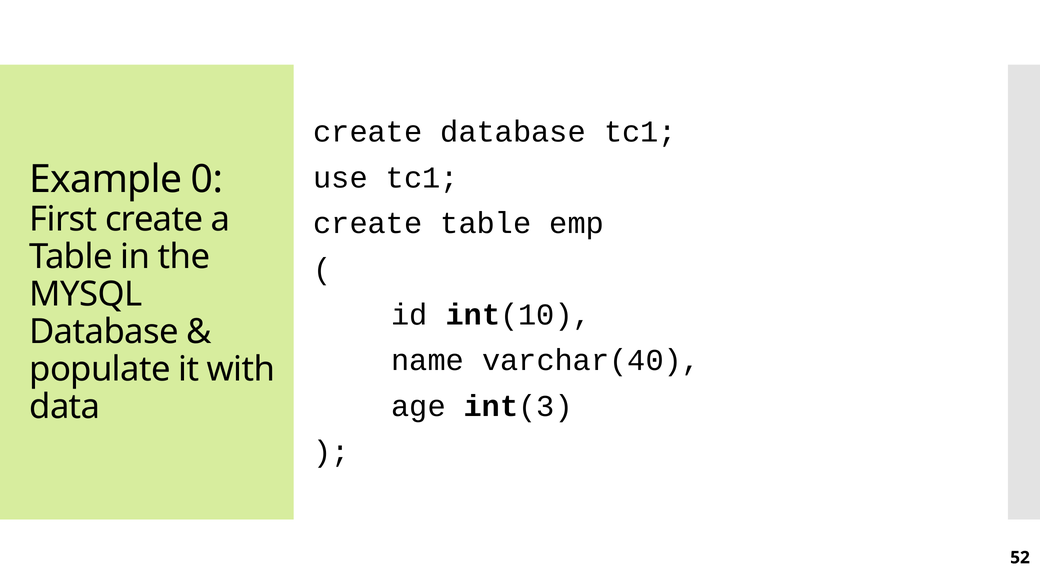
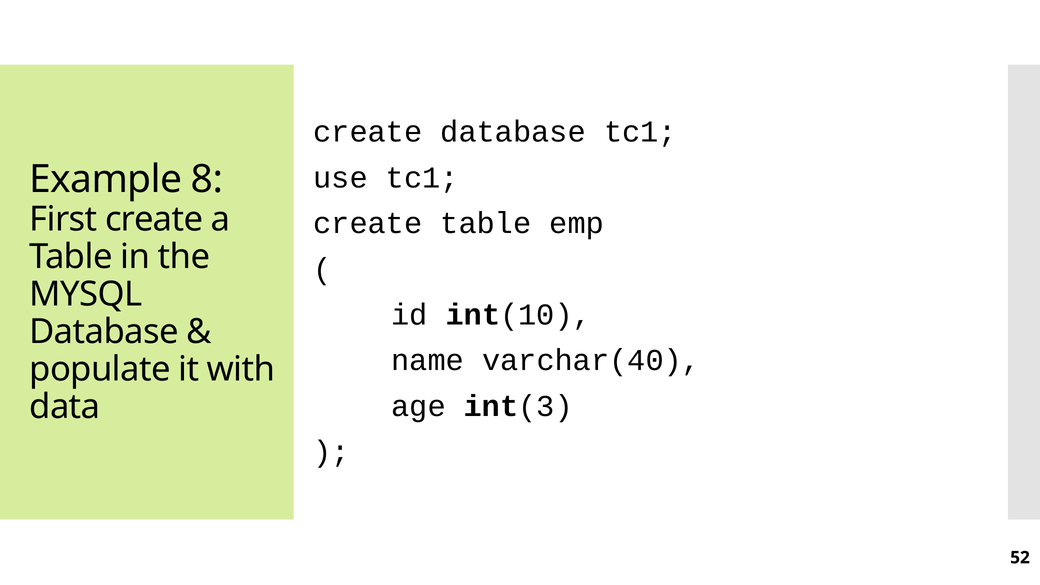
0: 0 -> 8
